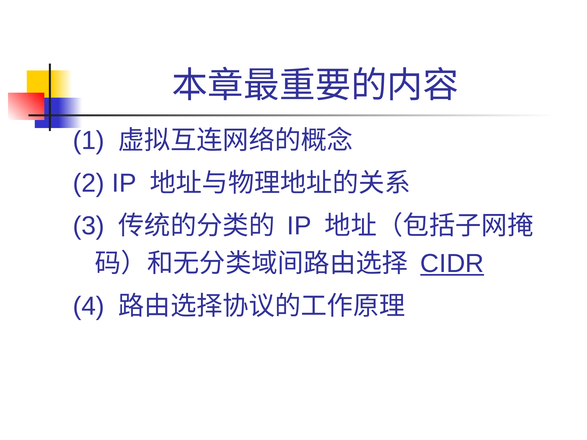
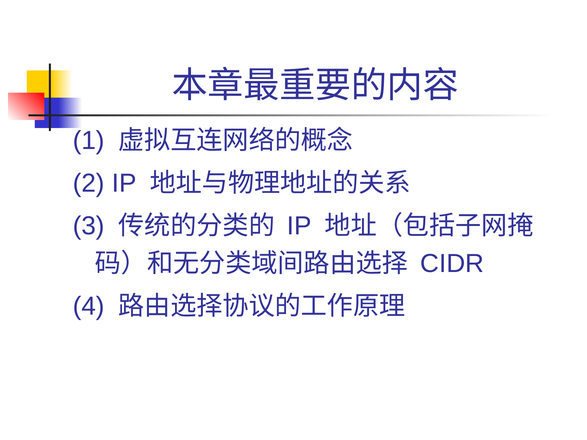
CIDR underline: present -> none
